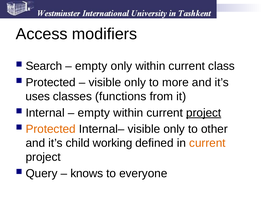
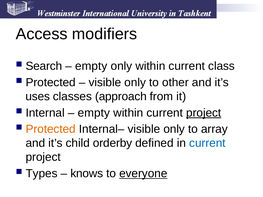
more: more -> other
functions: functions -> approach
other: other -> array
working: working -> orderby
current at (207, 143) colour: orange -> blue
Query: Query -> Types
everyone underline: none -> present
